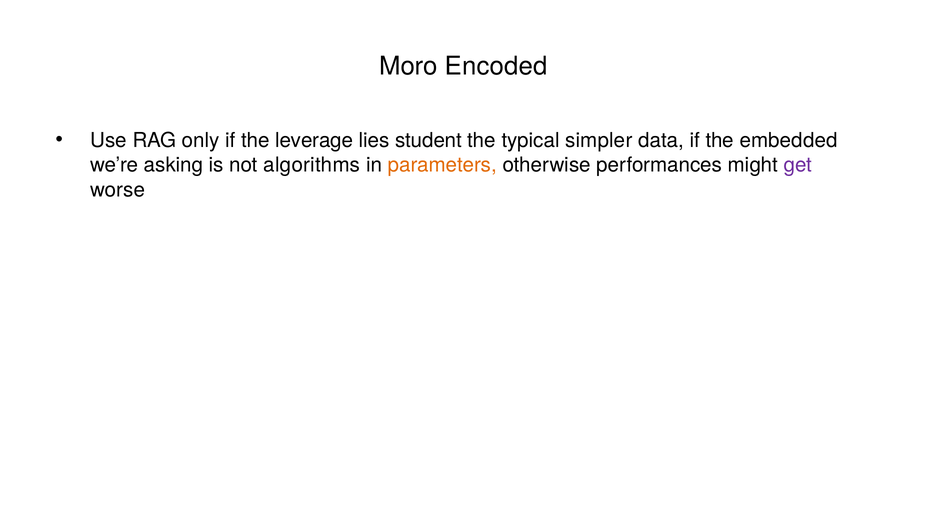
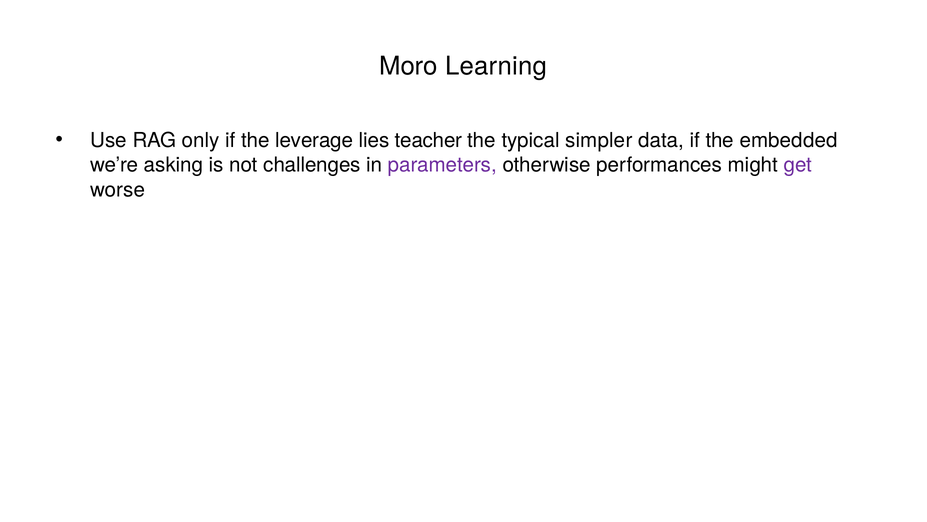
Encoded: Encoded -> Learning
student: student -> teacher
algorithms: algorithms -> challenges
parameters colour: orange -> purple
